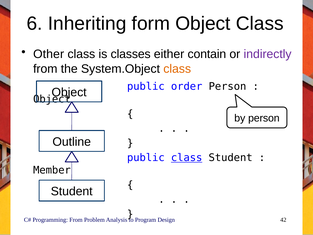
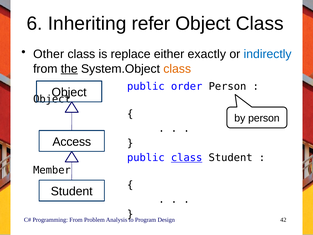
form: form -> refer
classes: classes -> replace
contain: contain -> exactly
indirectly colour: purple -> blue
the underline: none -> present
Outline: Outline -> Access
